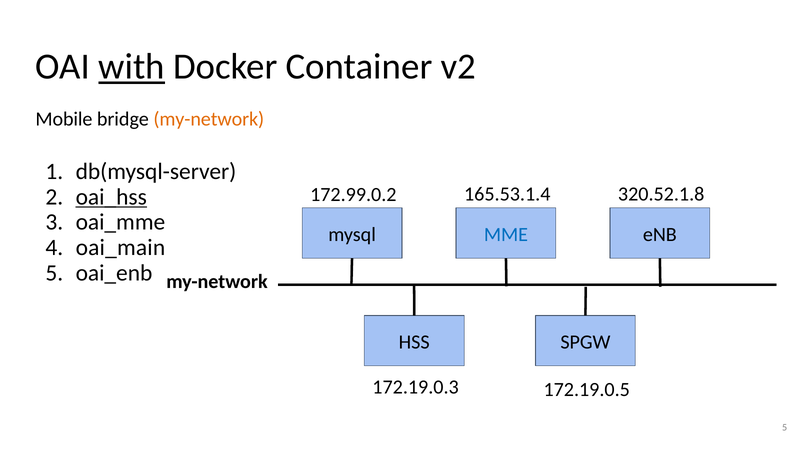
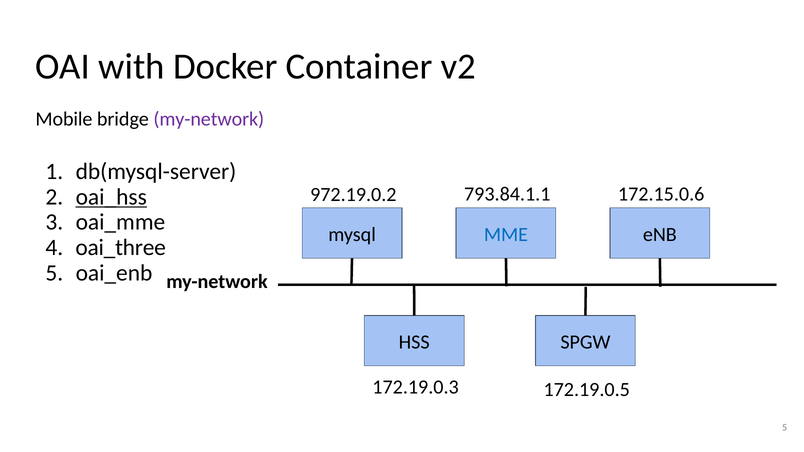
with underline: present -> none
my-network at (209, 119) colour: orange -> purple
165.53.1.4: 165.53.1.4 -> 793.84.1.1
320.52.1.8: 320.52.1.8 -> 172.15.0.6
172.99.0.2: 172.99.0.2 -> 972.19.0.2
oai_main: oai_main -> oai_three
